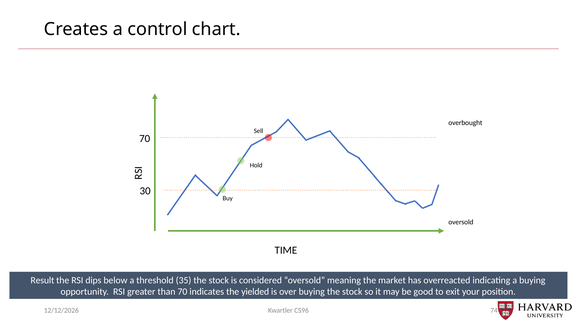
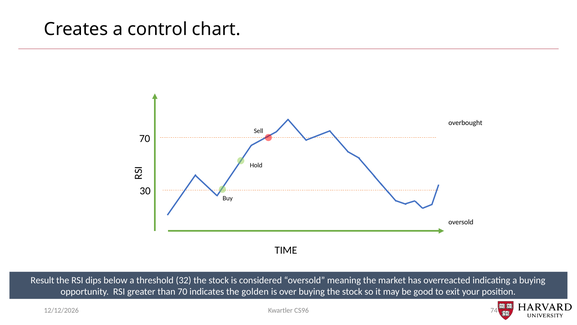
35: 35 -> 32
yielded: yielded -> golden
